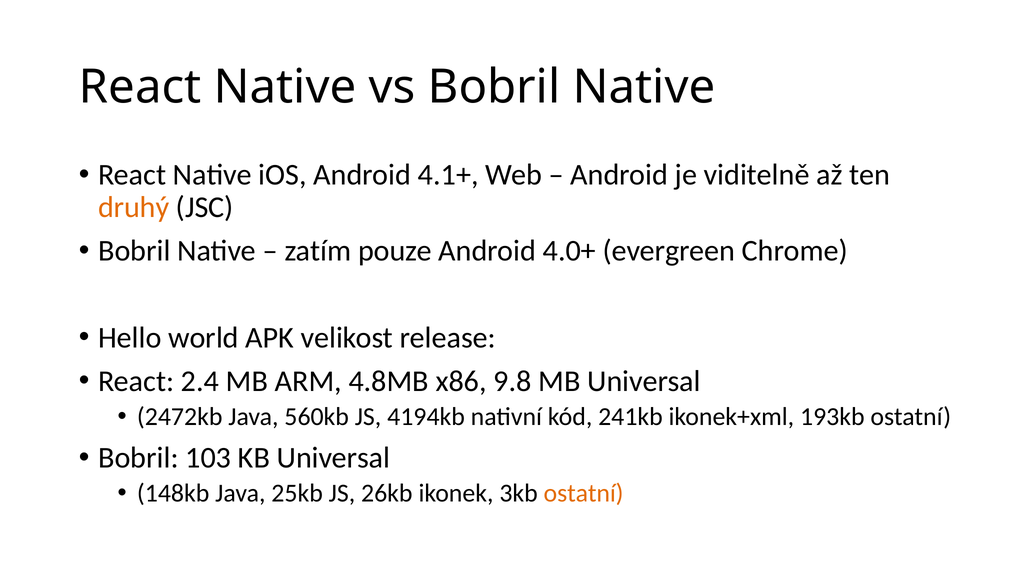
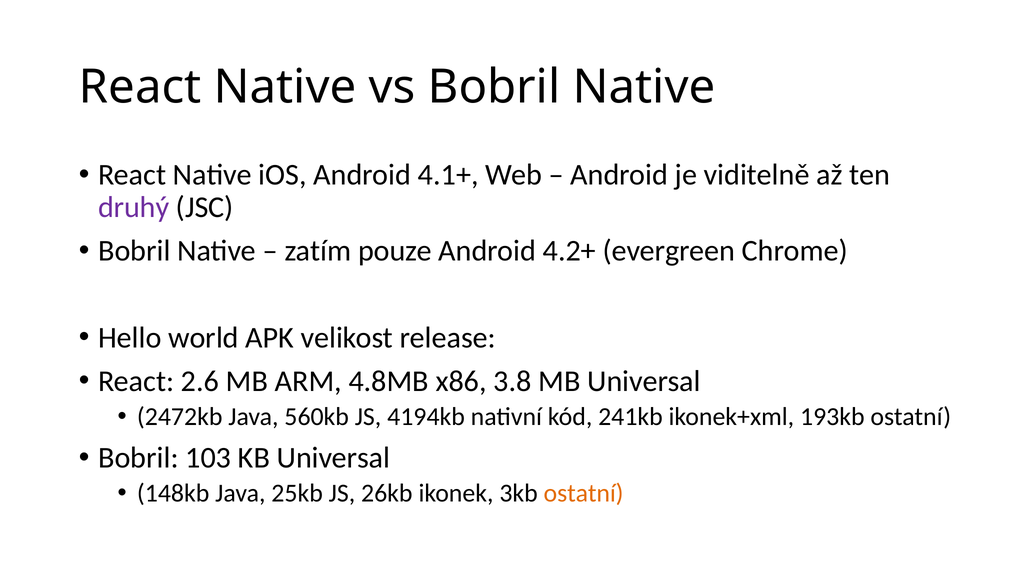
druhý colour: orange -> purple
4.0+: 4.0+ -> 4.2+
2.4: 2.4 -> 2.6
9.8: 9.8 -> 3.8
